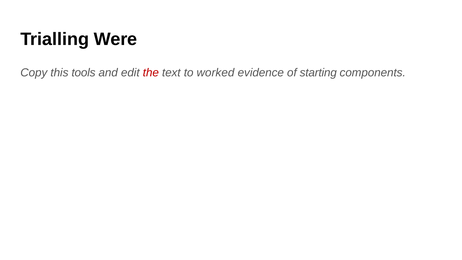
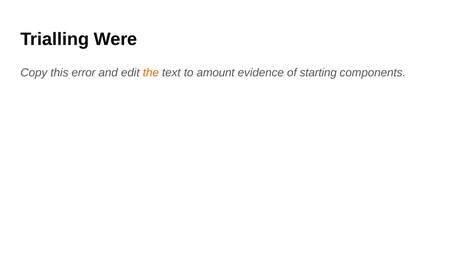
tools: tools -> error
the colour: red -> orange
worked: worked -> amount
